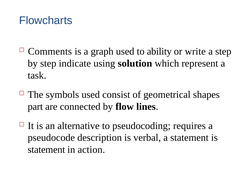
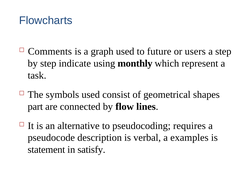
ability: ability -> future
write: write -> users
solution: solution -> monthly
a statement: statement -> examples
action: action -> satisfy
